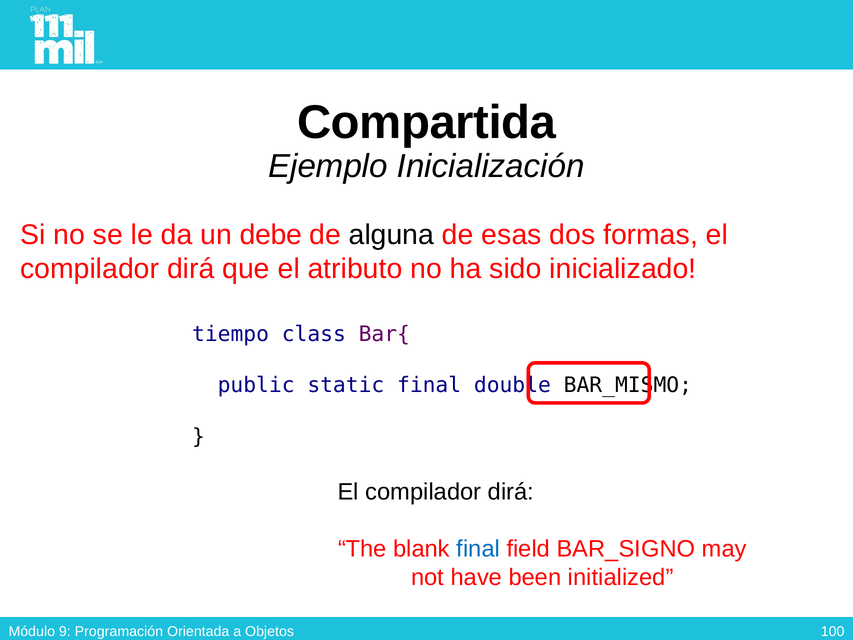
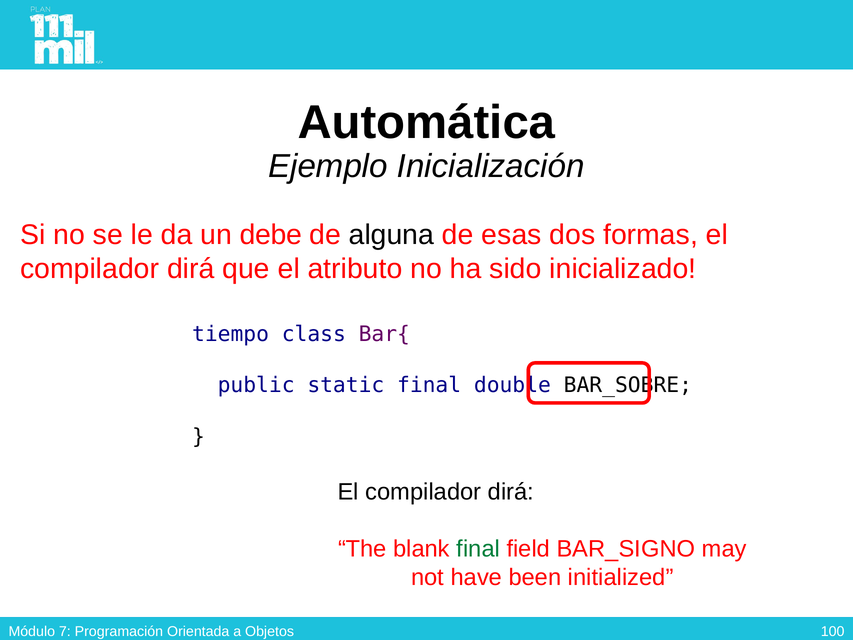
Compartida: Compartida -> Automática
BAR_MISMO: BAR_MISMO -> BAR_SOBRE
final at (478, 549) colour: blue -> green
9: 9 -> 7
